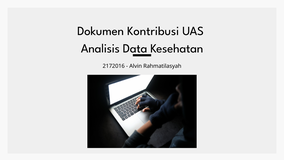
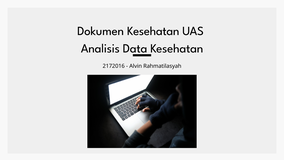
Dokumen Kontribusi: Kontribusi -> Kesehatan
